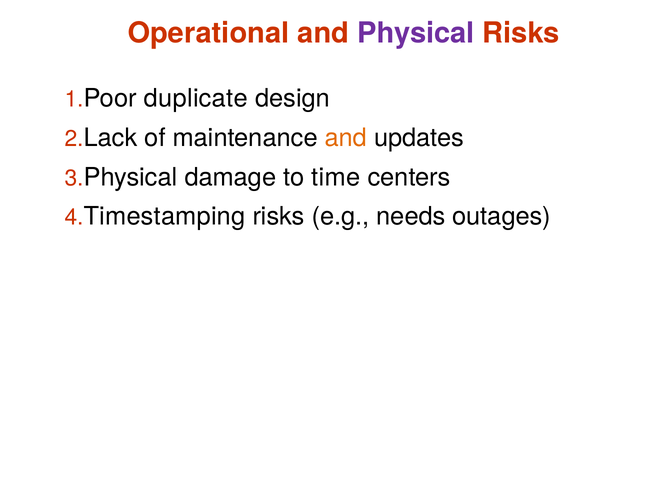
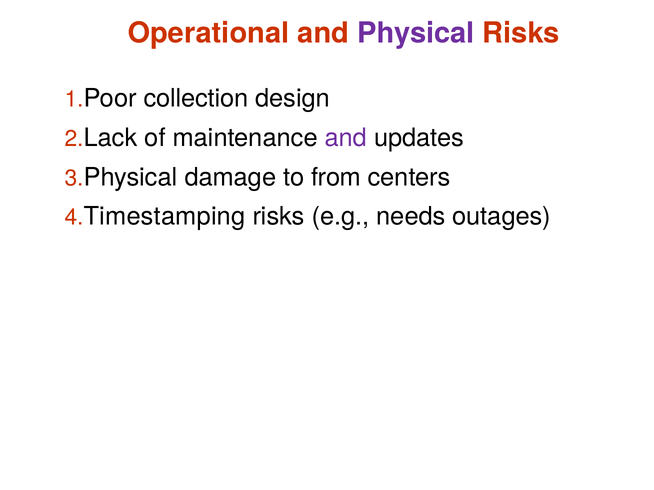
duplicate: duplicate -> collection
and at (346, 138) colour: orange -> purple
time: time -> from
